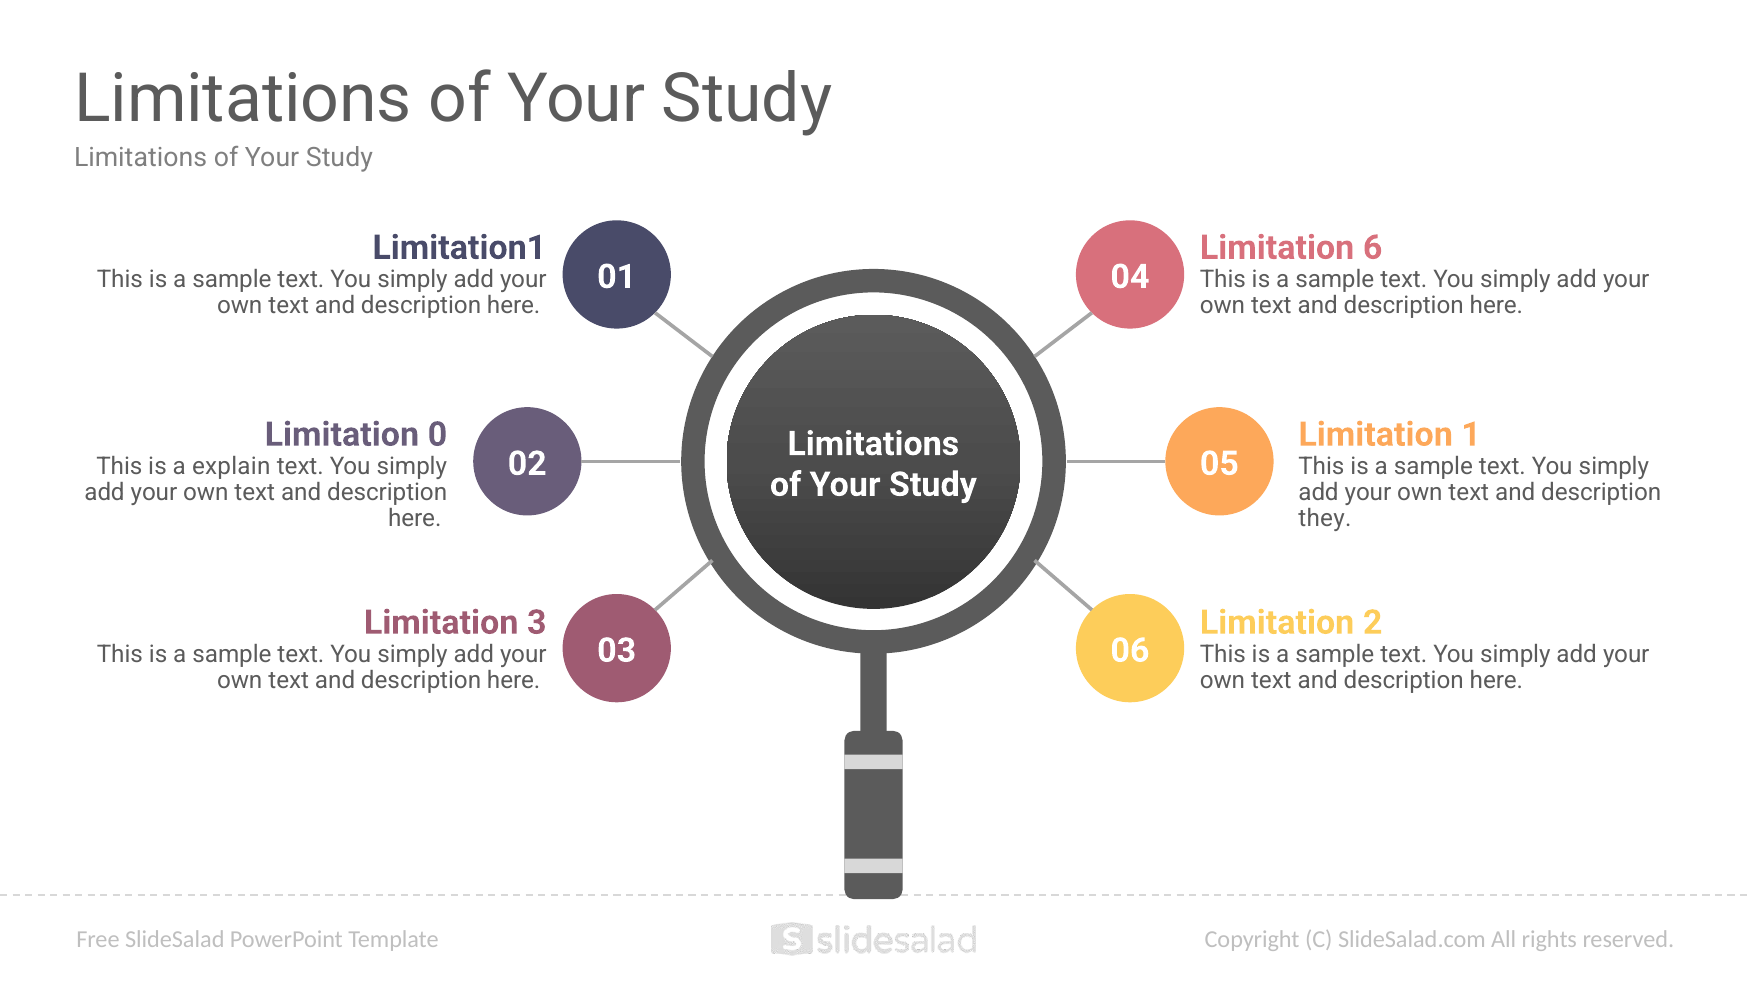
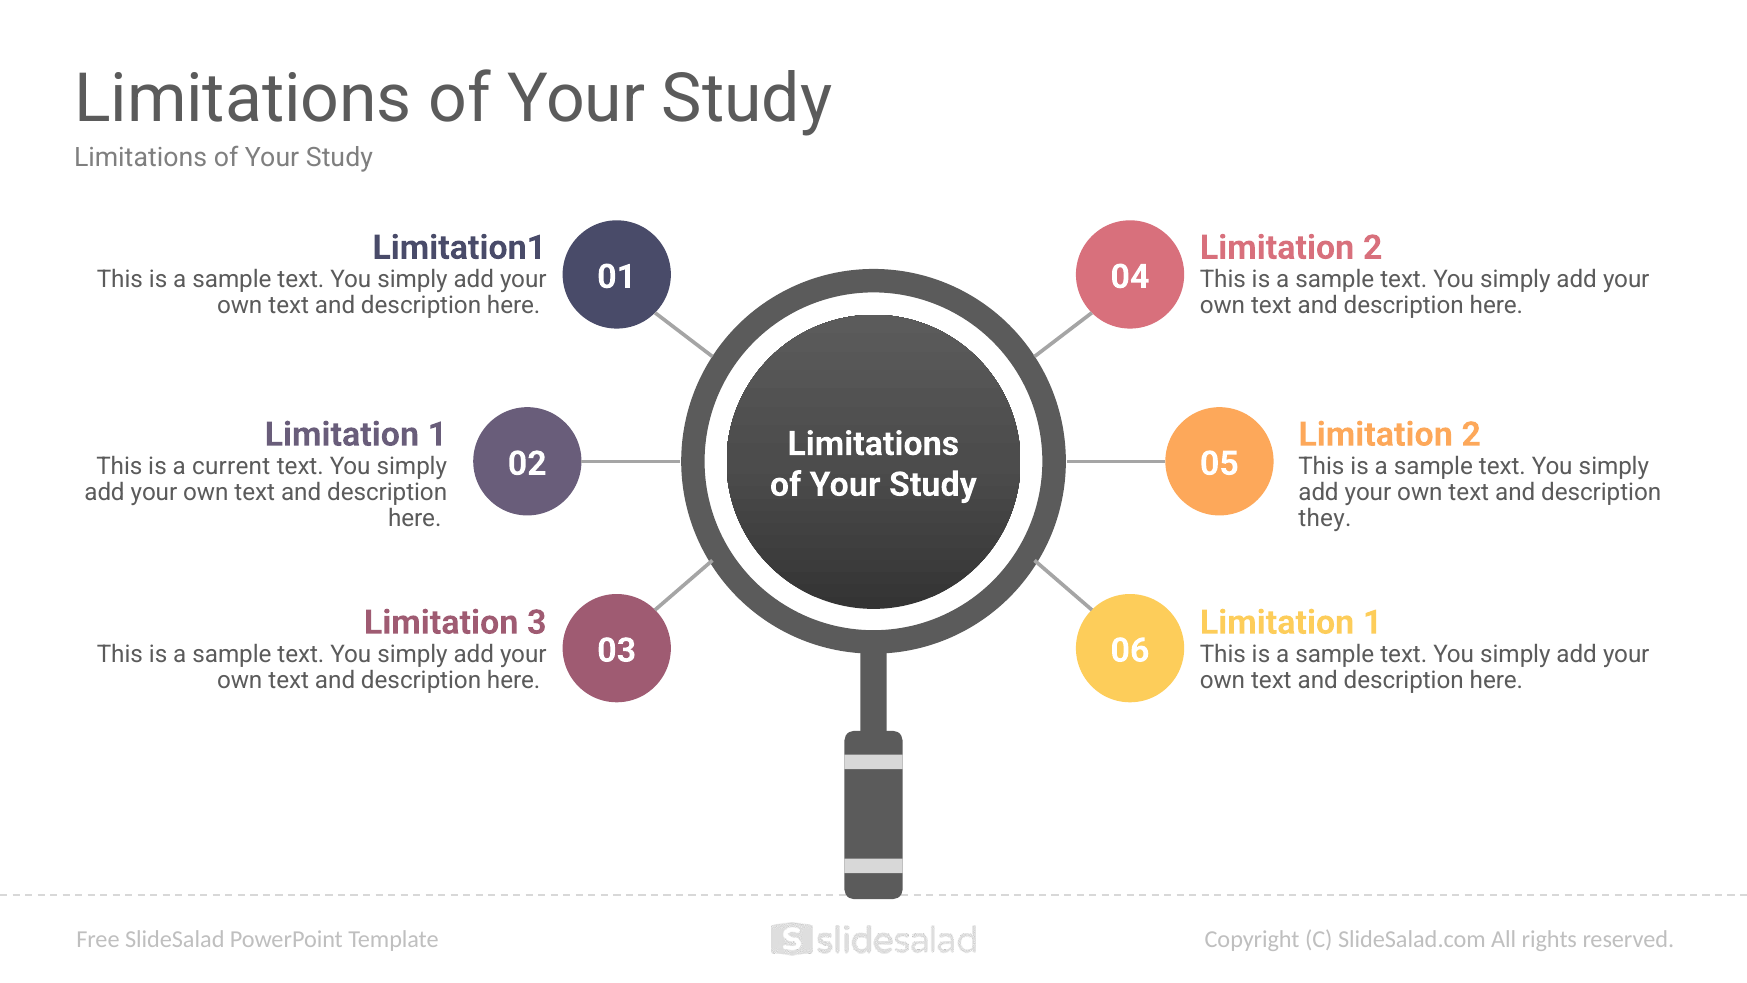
6 at (1373, 248): 6 -> 2
0 at (437, 434): 0 -> 1
1 at (1471, 434): 1 -> 2
explain: explain -> current
2 at (1373, 622): 2 -> 1
